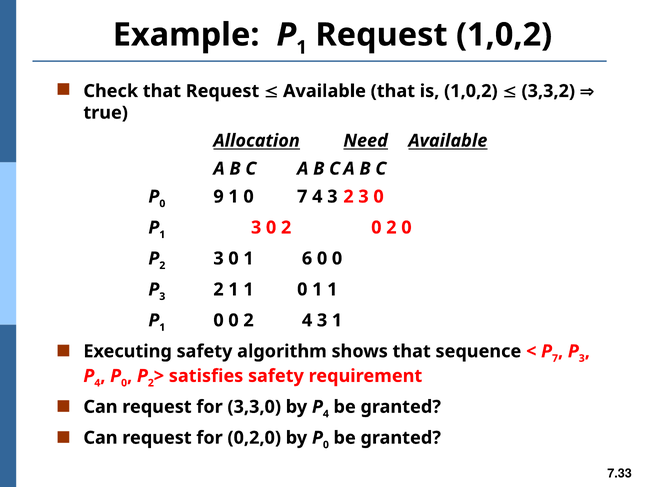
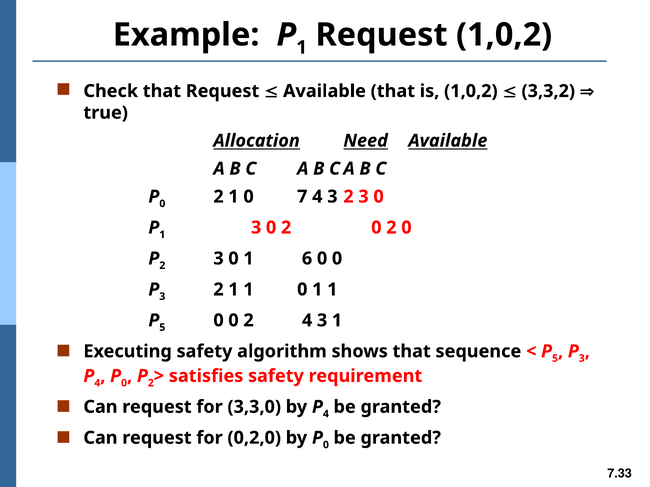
9 at (219, 197): 9 -> 2
1 at (162, 328): 1 -> 5
7 at (555, 359): 7 -> 5
